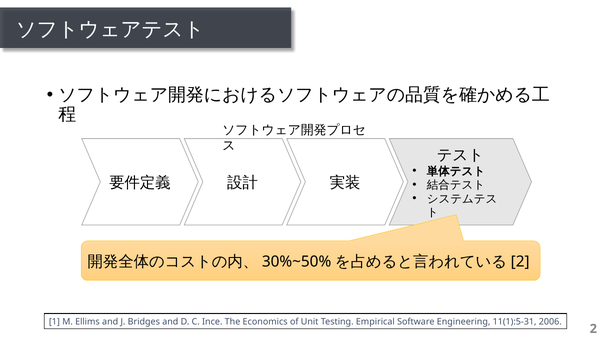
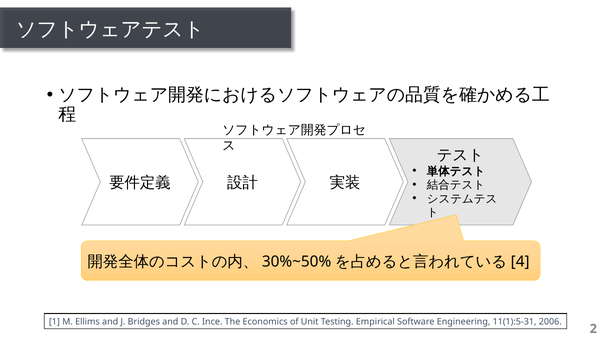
2 at (520, 262): 2 -> 4
